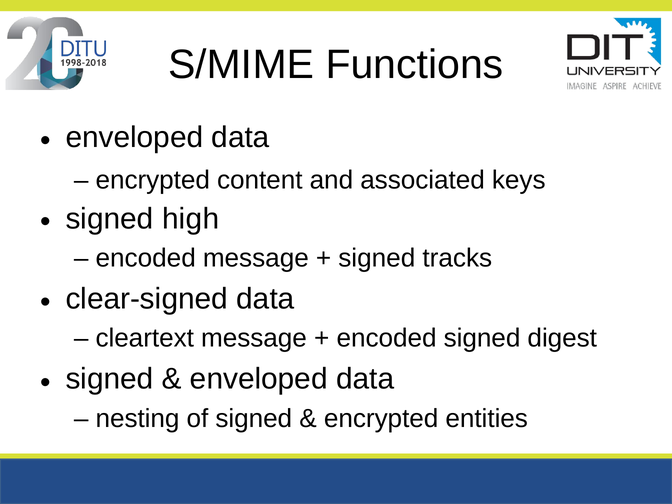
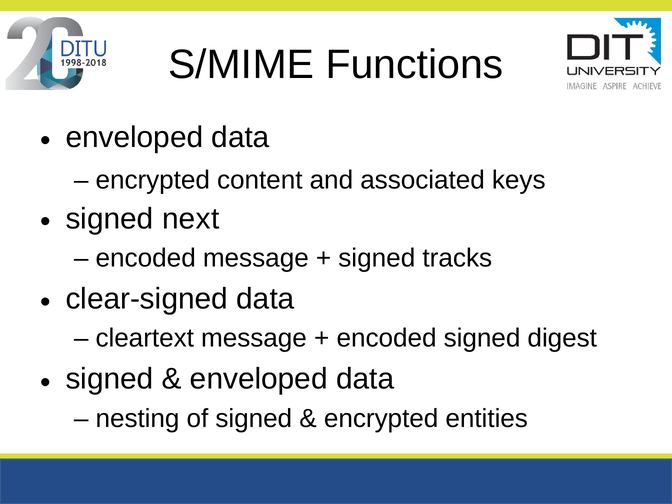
high: high -> next
